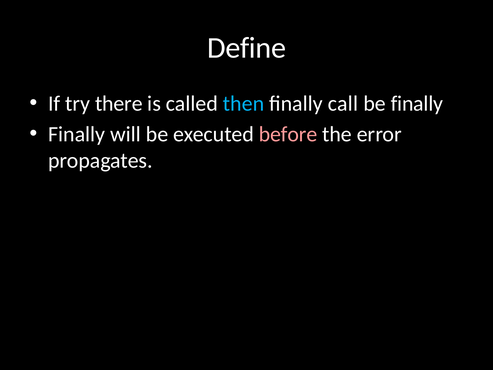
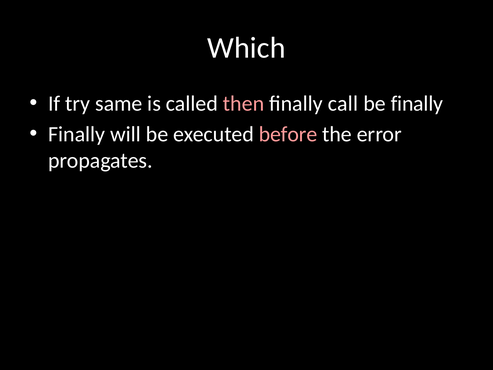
Define: Define -> Which
there: there -> same
then colour: light blue -> pink
